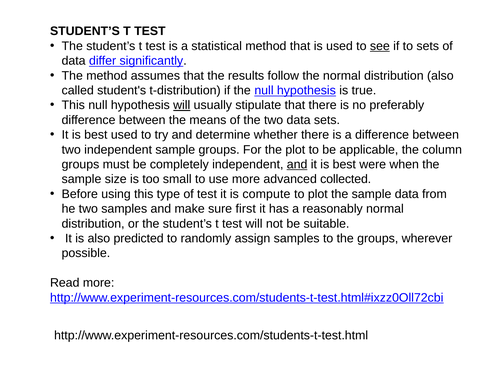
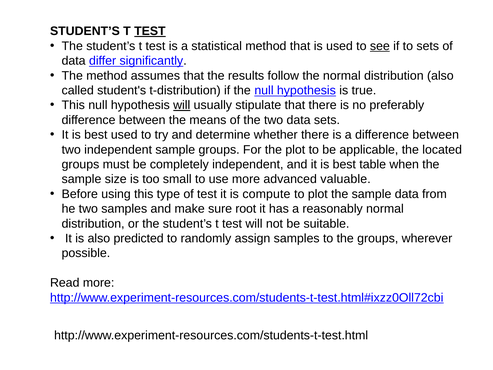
TEST at (150, 31) underline: none -> present
column: column -> located
and at (297, 164) underline: present -> none
were: were -> table
collected: collected -> valuable
first: first -> root
